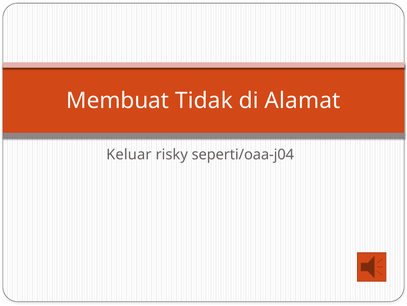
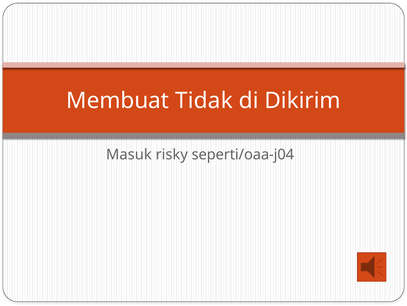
Alamat: Alamat -> Dikirim
Keluar: Keluar -> Masuk
